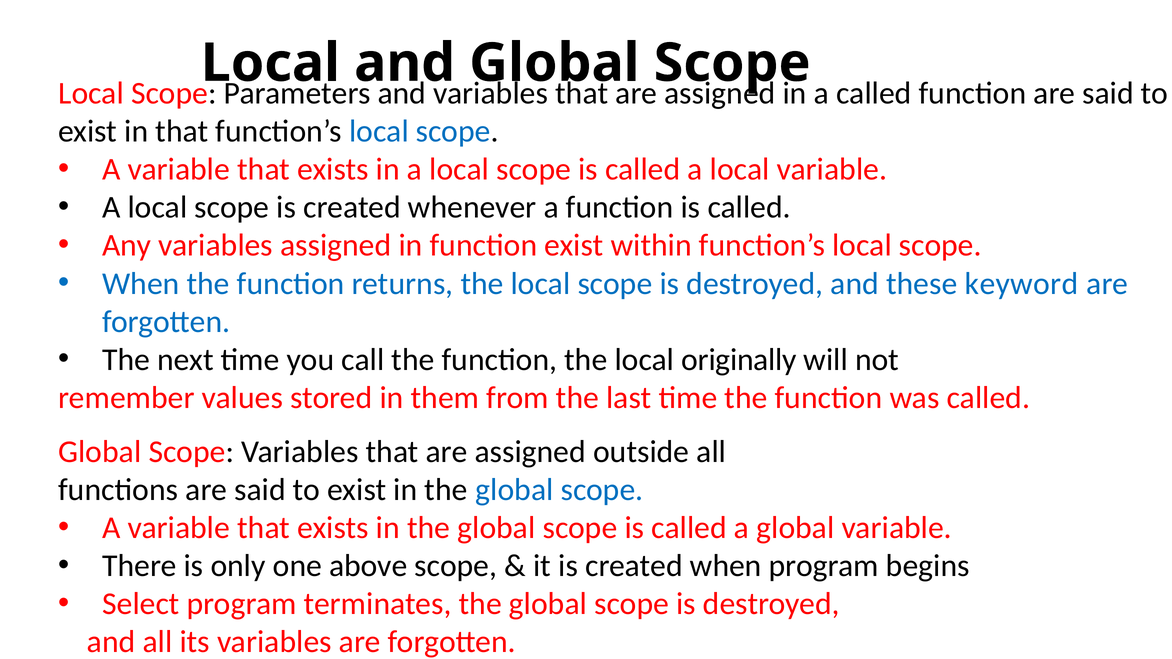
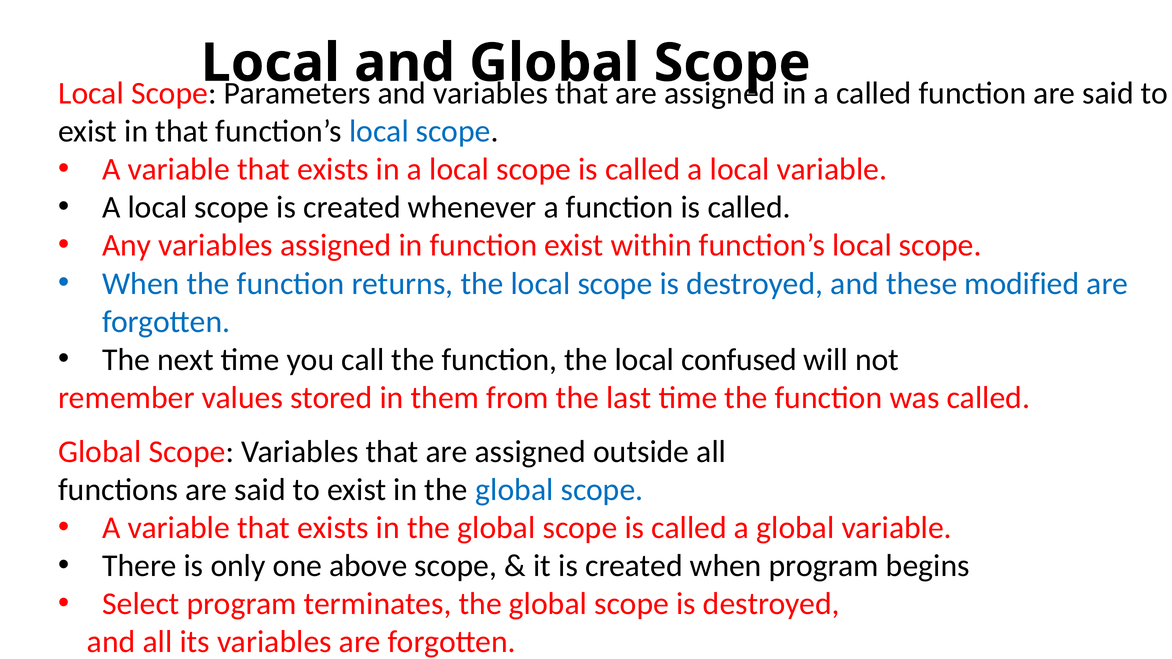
keyword: keyword -> modified
originally: originally -> confused
